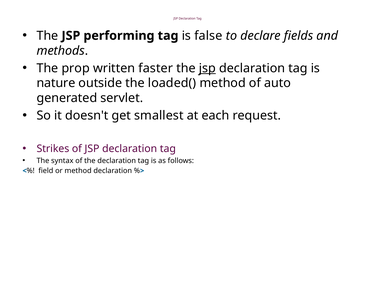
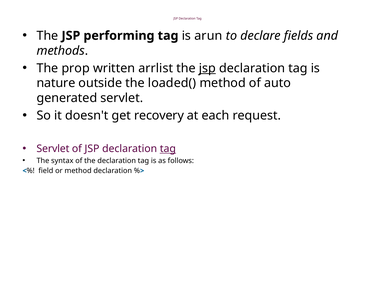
false: false -> arun
faster: faster -> arrlist
smallest: smallest -> recovery
Strikes at (53, 149): Strikes -> Servlet
tag at (168, 149) underline: none -> present
